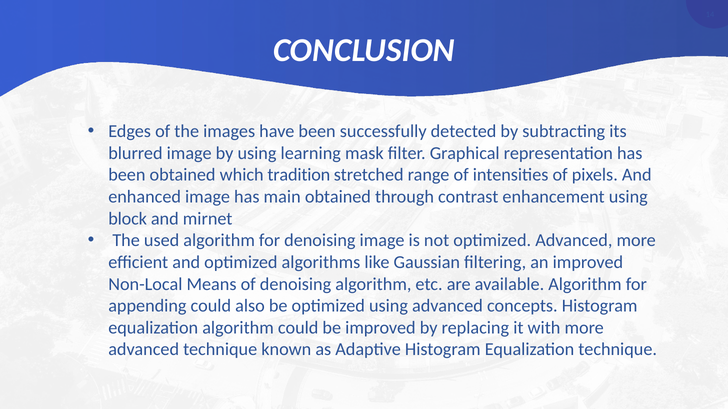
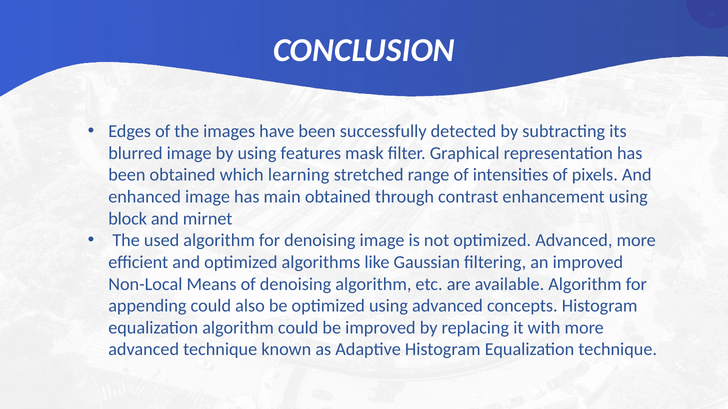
learning: learning -> features
tradition: tradition -> learning
